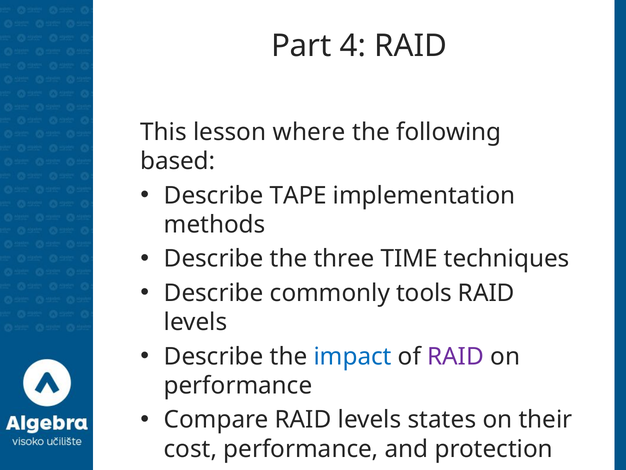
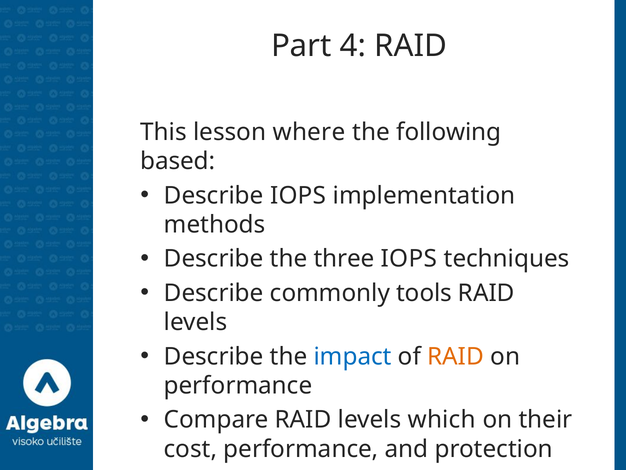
Describe TAPE: TAPE -> IOPS
three TIME: TIME -> IOPS
RAID at (456, 356) colour: purple -> orange
states: states -> which
